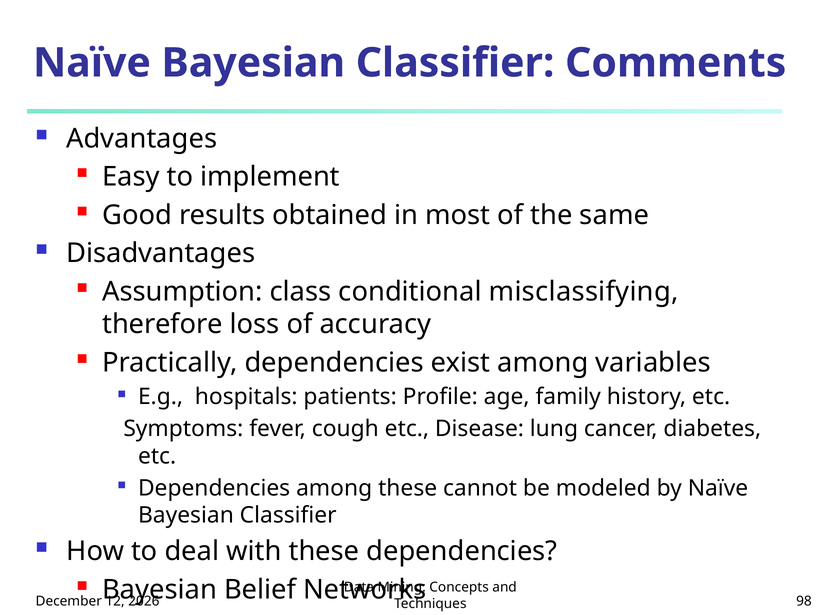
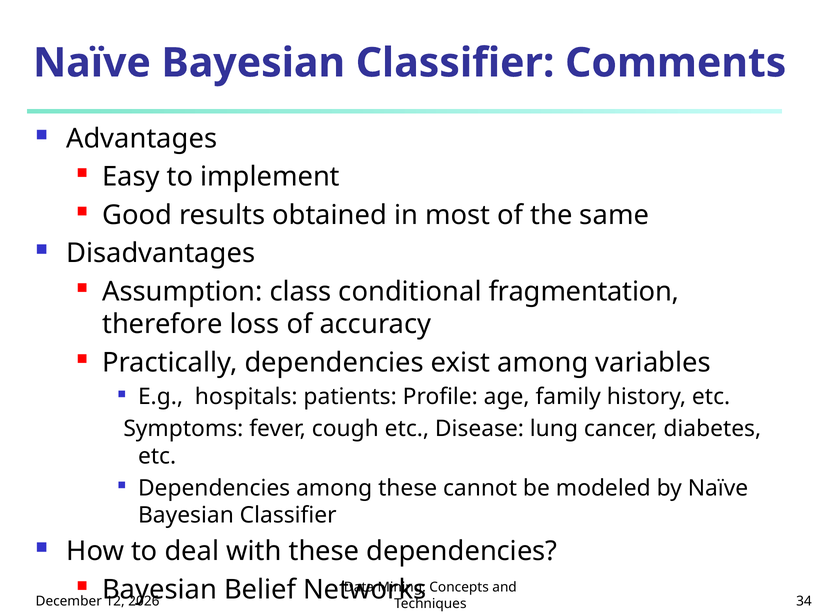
misclassifying: misclassifying -> fragmentation
98: 98 -> 34
